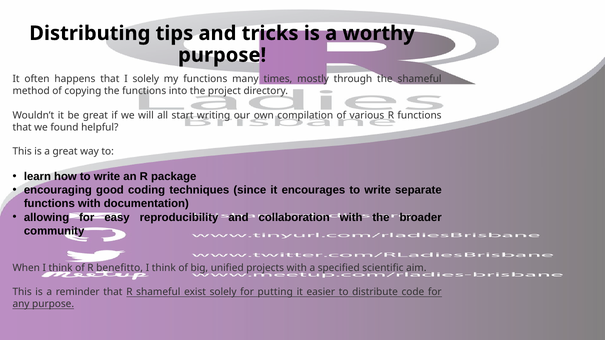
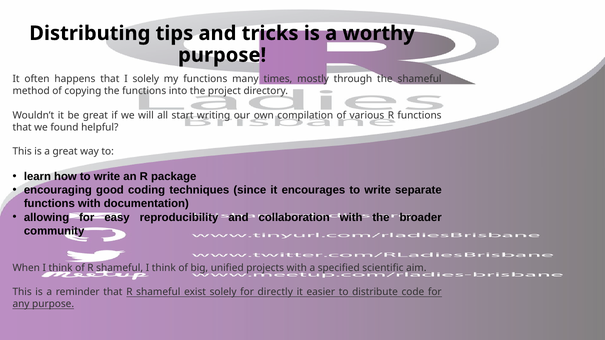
of R benefitto: benefitto -> shameful
putting: putting -> directly
